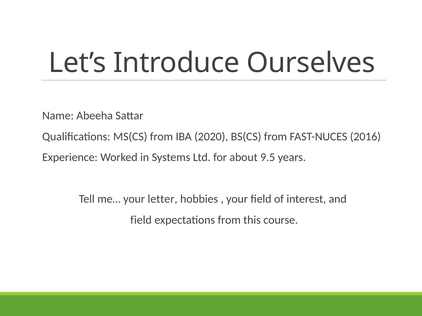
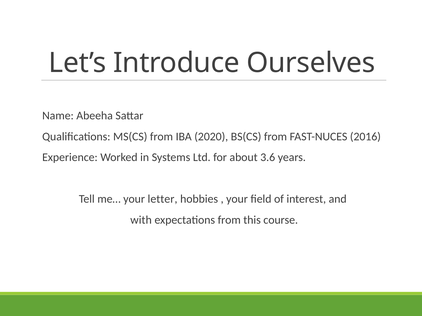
9.5: 9.5 -> 3.6
field at (141, 220): field -> with
